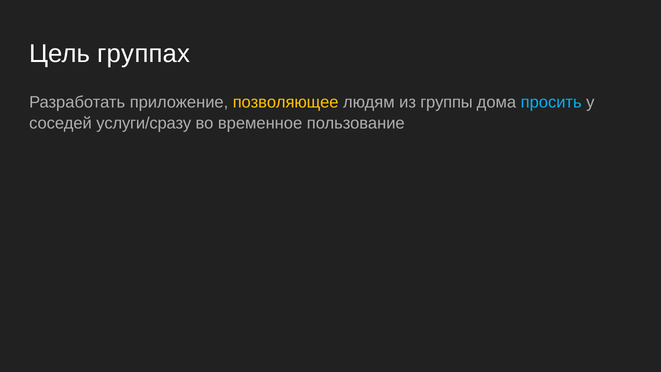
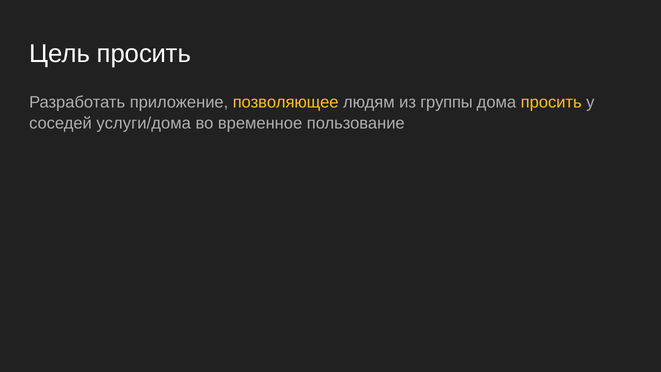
Цель группах: группах -> просить
просить at (551, 102) colour: light blue -> yellow
услуги/сразу: услуги/сразу -> услуги/дома
